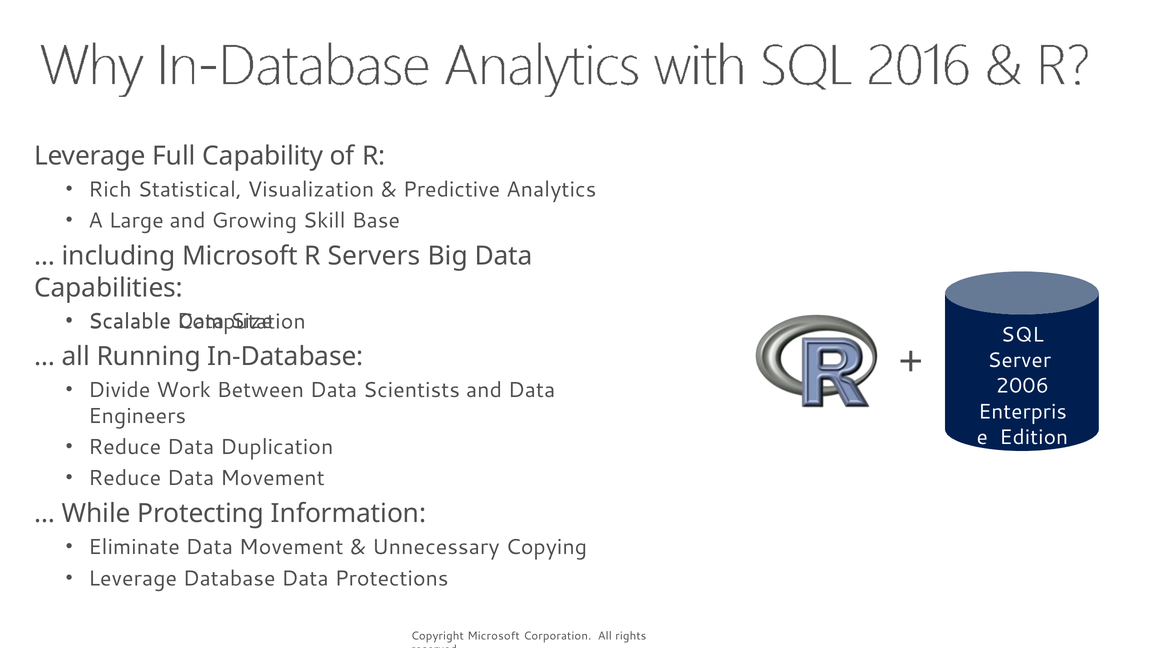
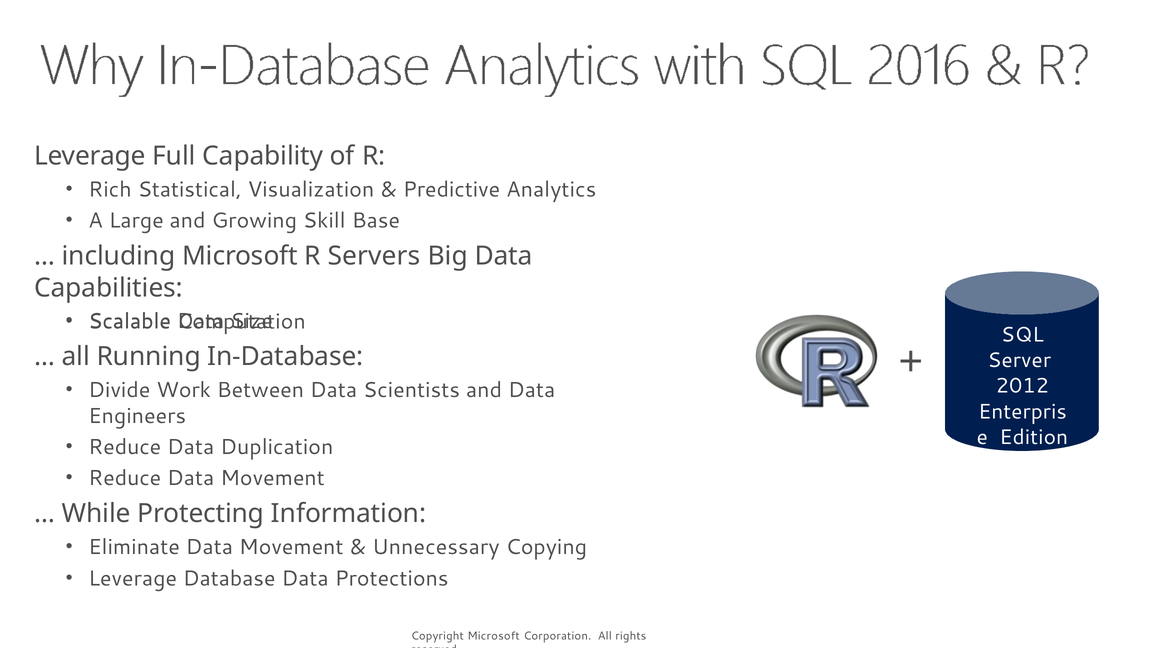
2006: 2006 -> 2012
